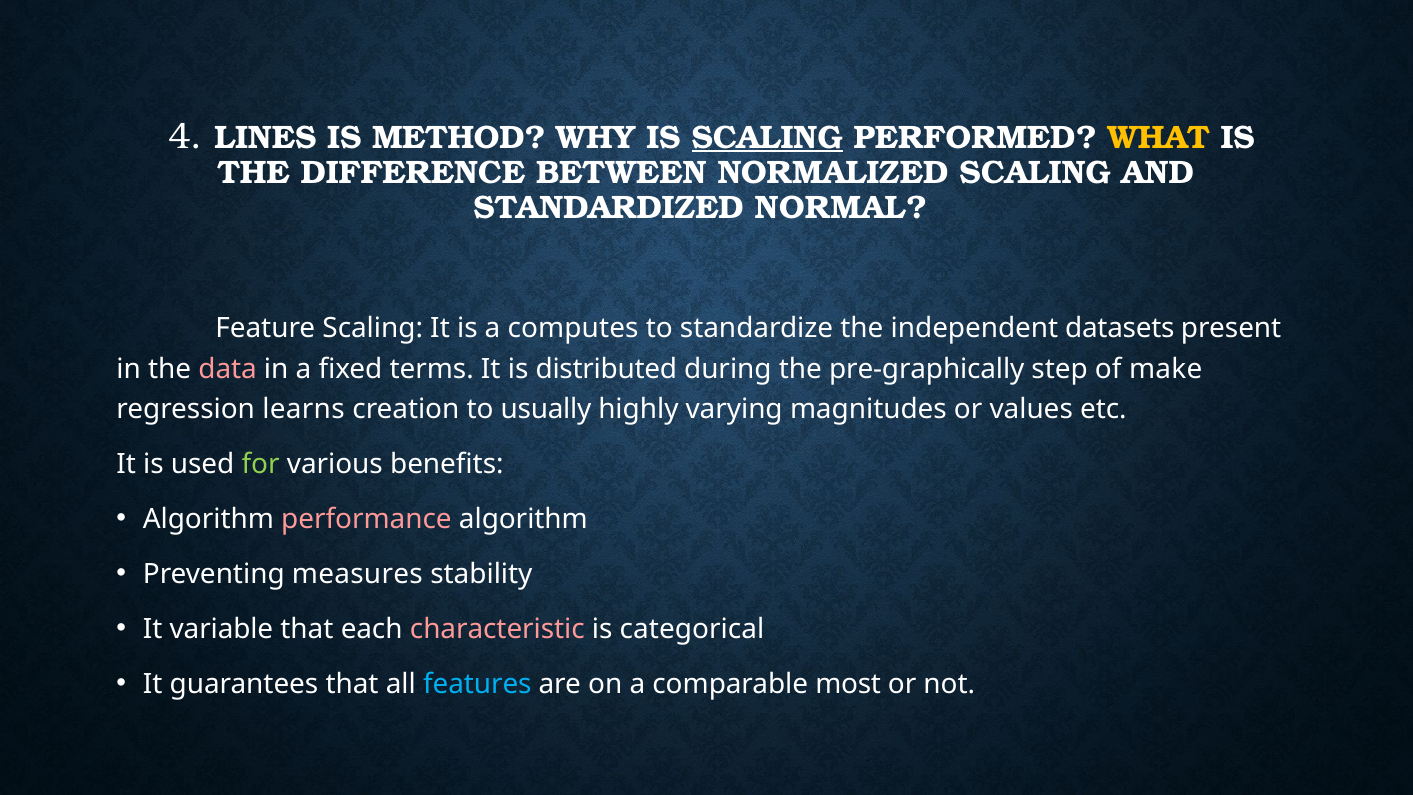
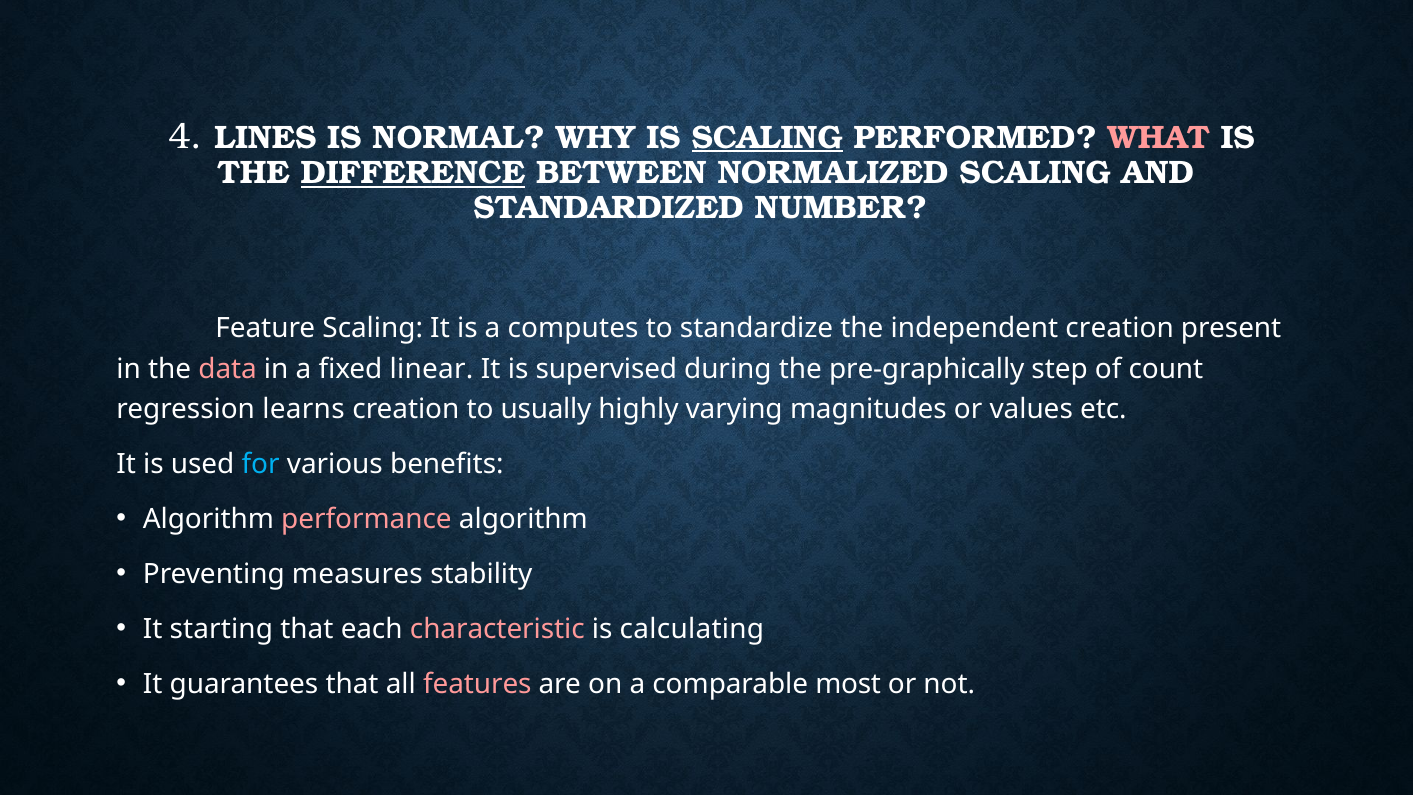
METHOD: METHOD -> NORMAL
WHAT colour: yellow -> pink
DIFFERENCE underline: none -> present
NORMAL: NORMAL -> NUMBER
independent datasets: datasets -> creation
terms: terms -> linear
distributed: distributed -> supervised
make: make -> count
for colour: light green -> light blue
variable: variable -> starting
categorical: categorical -> calculating
features colour: light blue -> pink
